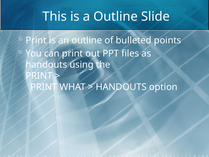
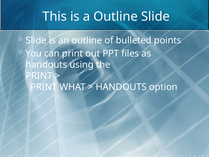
Print at (36, 40): Print -> Slide
